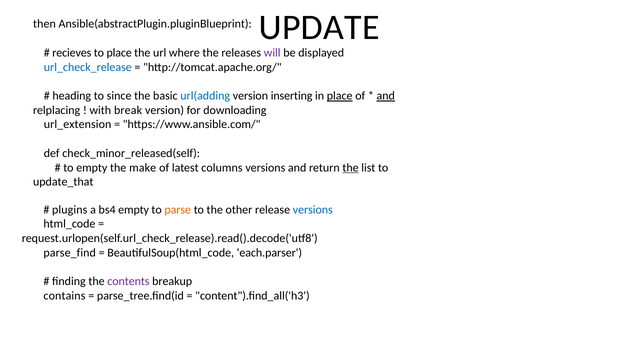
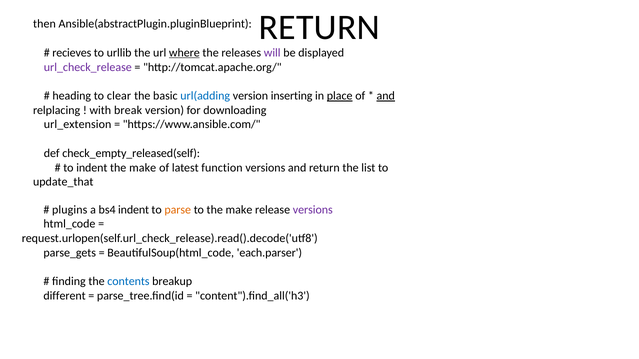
UPDATE at (319, 27): UPDATE -> RETURN
to place: place -> urllib
where underline: none -> present
url_check_release colour: blue -> purple
since: since -> clear
check_minor_released(self: check_minor_released(self -> check_empty_released(self
to empty: empty -> indent
columns: columns -> function
the at (351, 168) underline: present -> none
bs4 empty: empty -> indent
to the other: other -> make
versions at (313, 210) colour: blue -> purple
parse_find: parse_find -> parse_gets
contents colour: purple -> blue
contains: contains -> different
